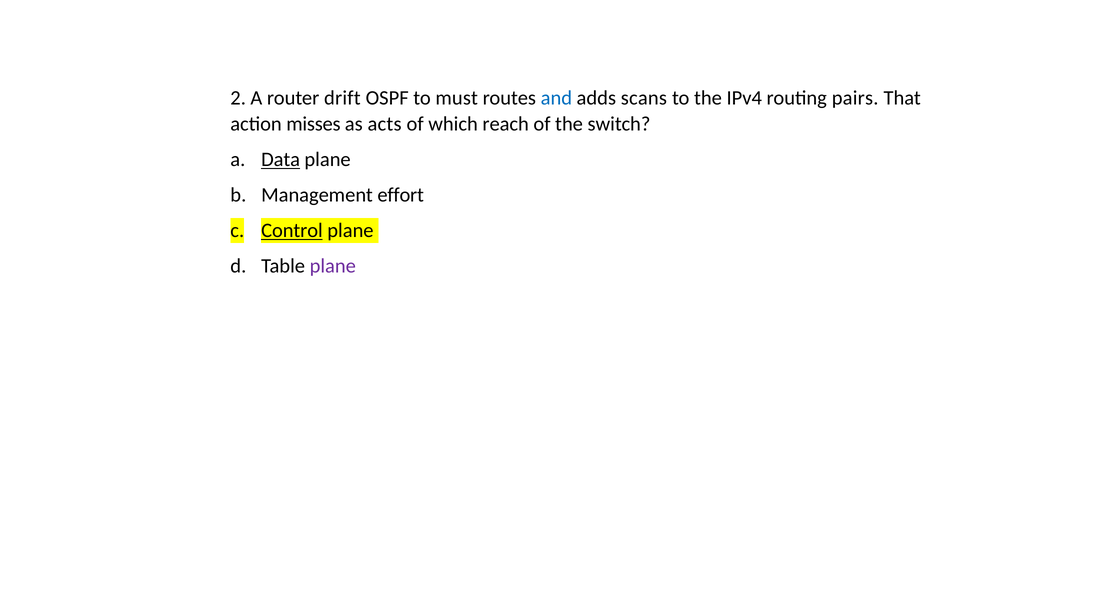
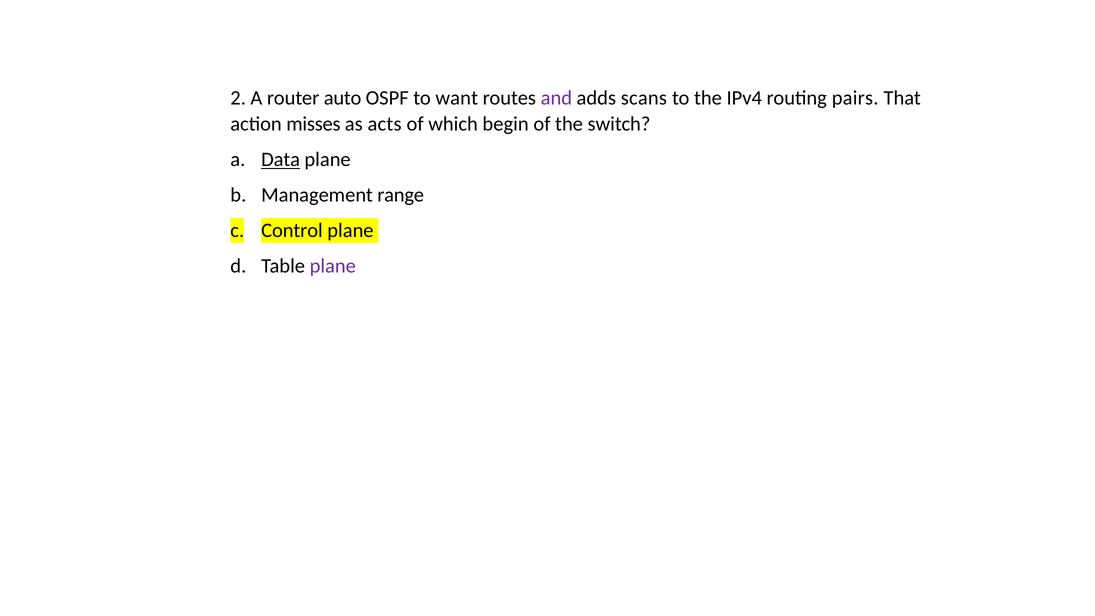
drift: drift -> auto
must: must -> want
and colour: blue -> purple
reach: reach -> begin
effort: effort -> range
Control underline: present -> none
